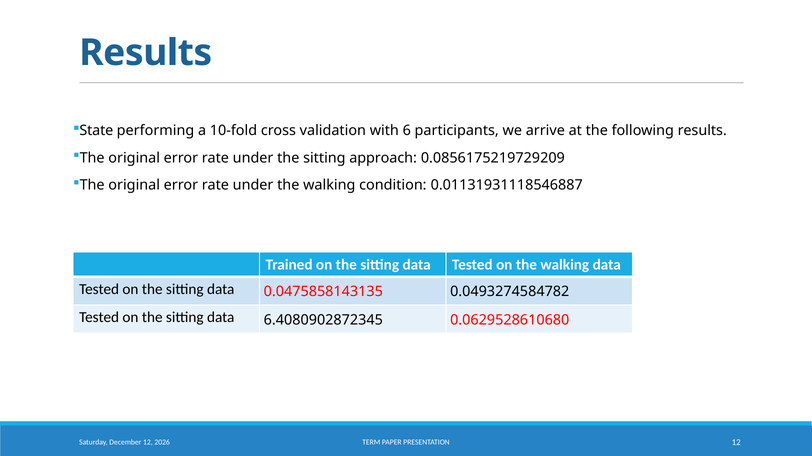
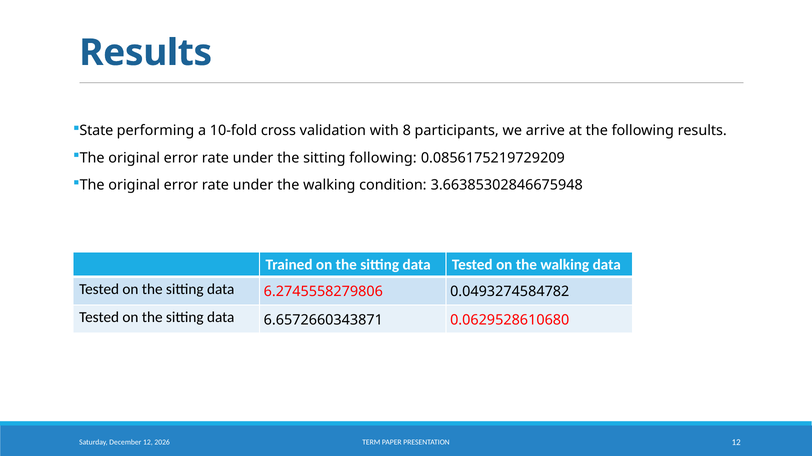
6: 6 -> 8
sitting approach: approach -> following
0.01131931118546887: 0.01131931118546887 -> 3.66385302846675948
0.0475858143135: 0.0475858143135 -> 6.2745558279806
6.4080902872345: 6.4080902872345 -> 6.6572660343871
